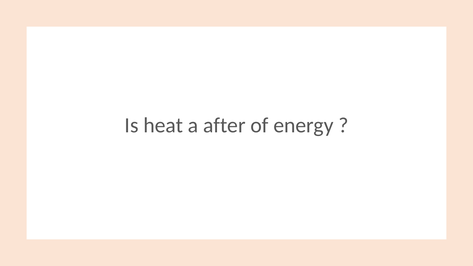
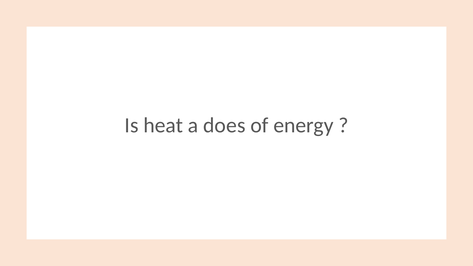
after: after -> does
